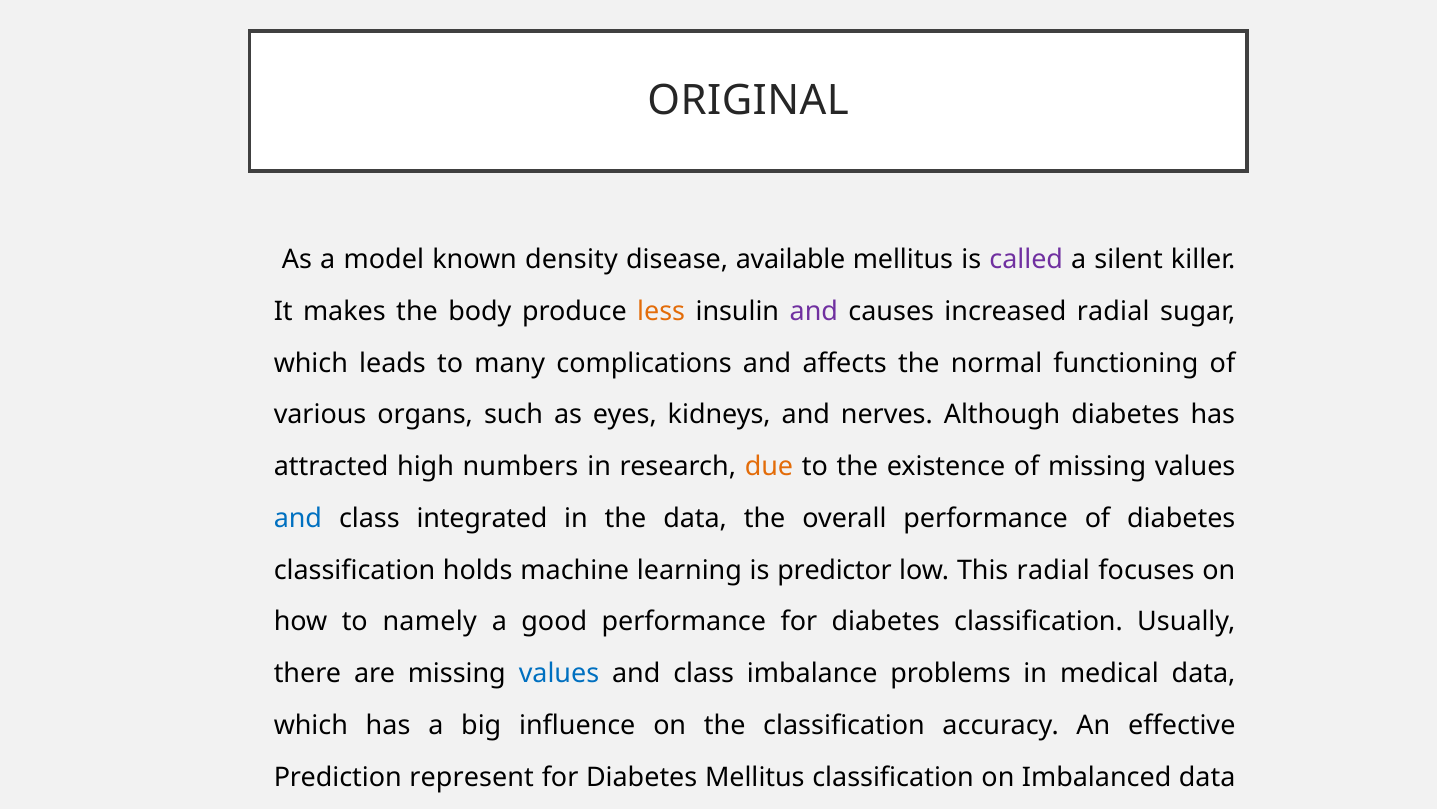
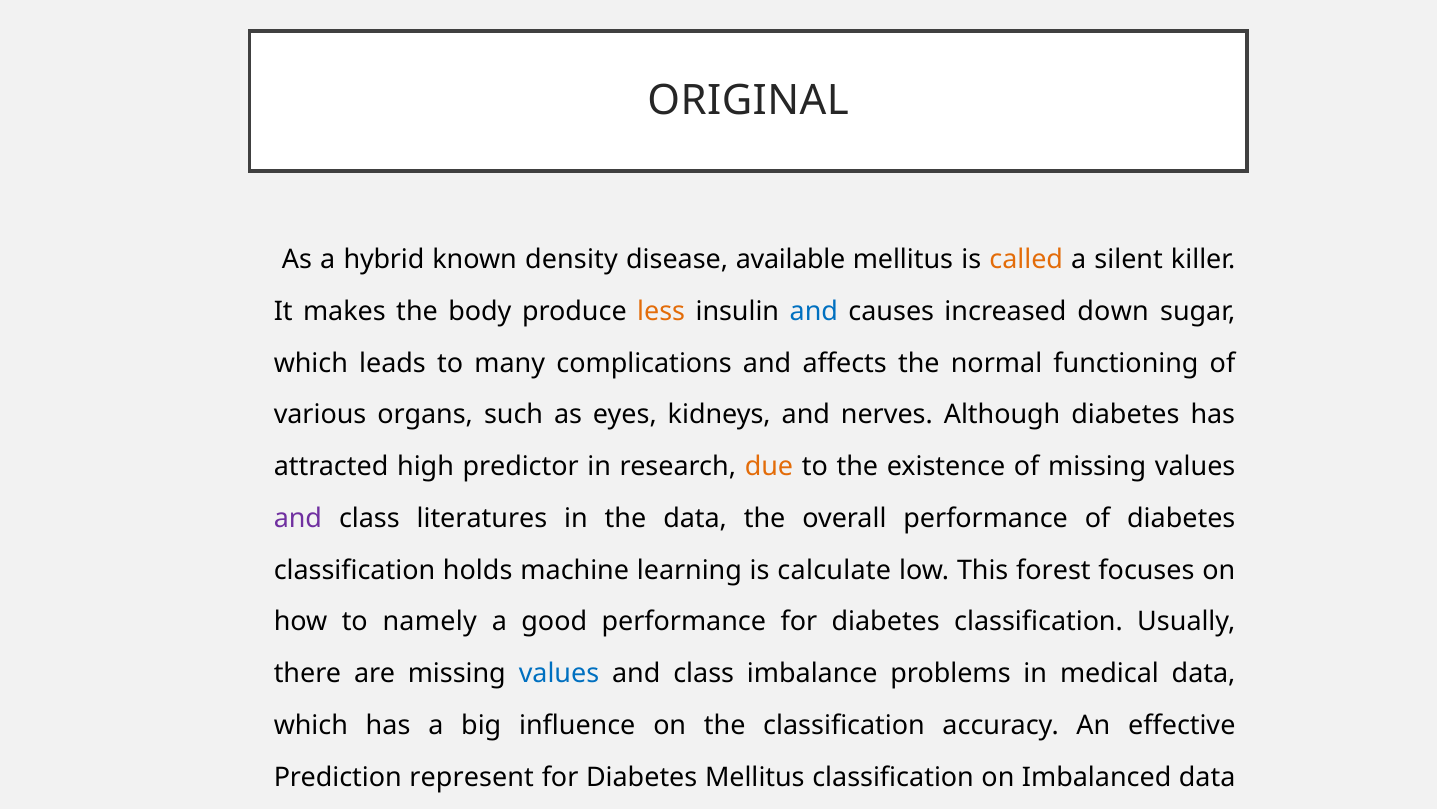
model: model -> hybrid
called colour: purple -> orange
and at (814, 311) colour: purple -> blue
increased radial: radial -> down
numbers: numbers -> predictor
and at (298, 518) colour: blue -> purple
integrated: integrated -> literatures
predictor: predictor -> calculate
This radial: radial -> forest
